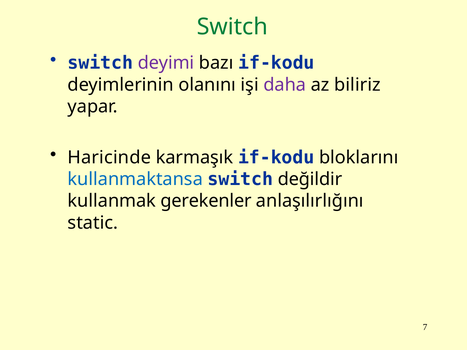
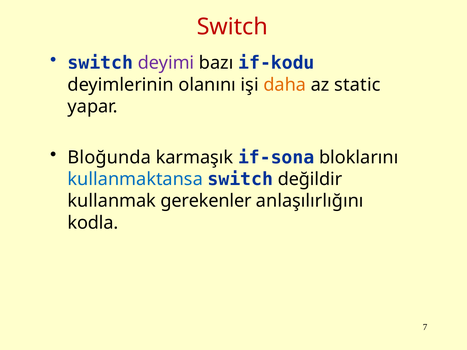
Switch at (232, 27) colour: green -> red
daha colour: purple -> orange
biliriz: biliriz -> static
Haricinde: Haricinde -> Bloğunda
karmaşık if-kodu: if-kodu -> if-sona
static: static -> kodla
